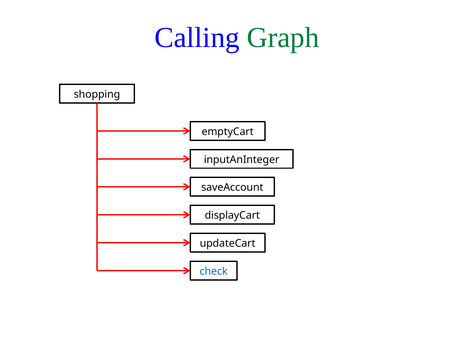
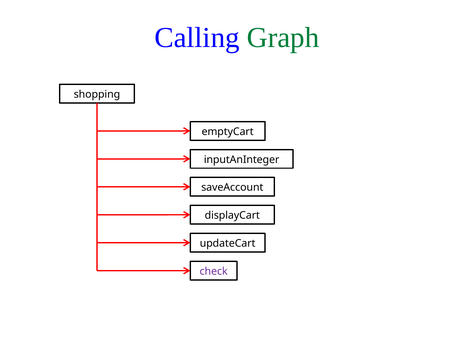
check colour: blue -> purple
